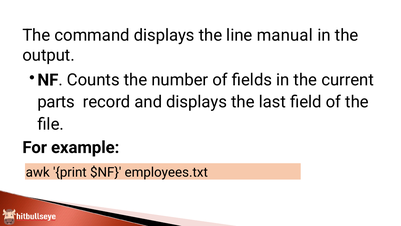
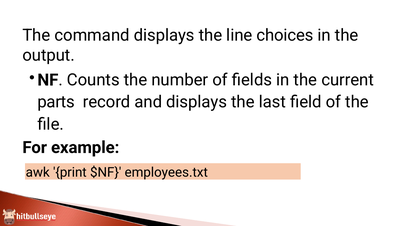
manual: manual -> choices
